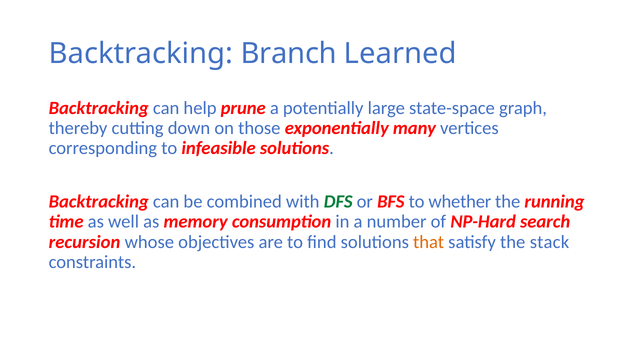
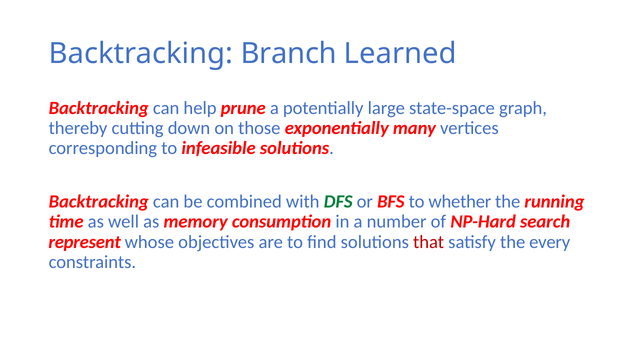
recursion: recursion -> represent
that colour: orange -> red
stack: stack -> every
